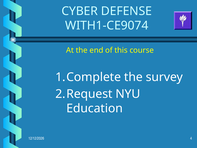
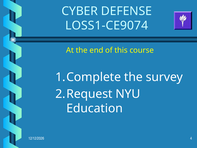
WITH1-CE9074: WITH1-CE9074 -> LOSS1-CE9074
